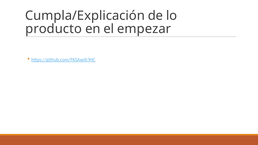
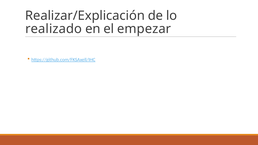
Cumpla/Explicación: Cumpla/Explicación -> Realizar/Explicación
producto: producto -> realizado
